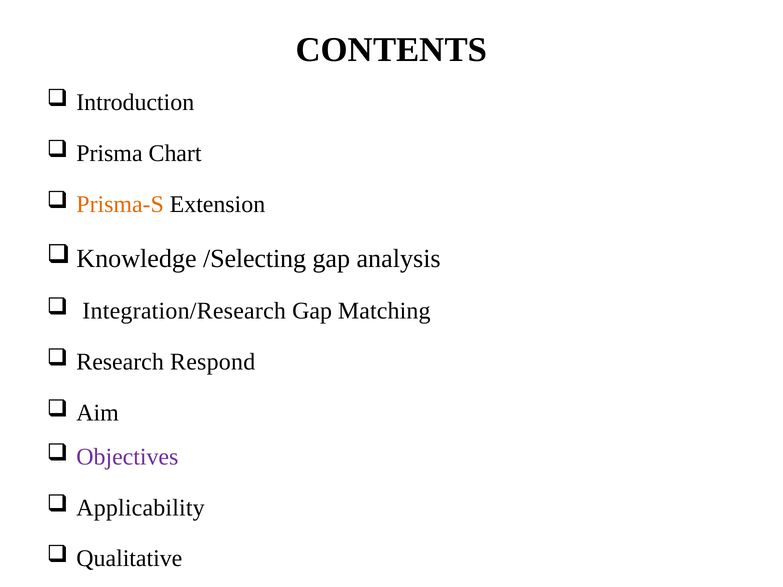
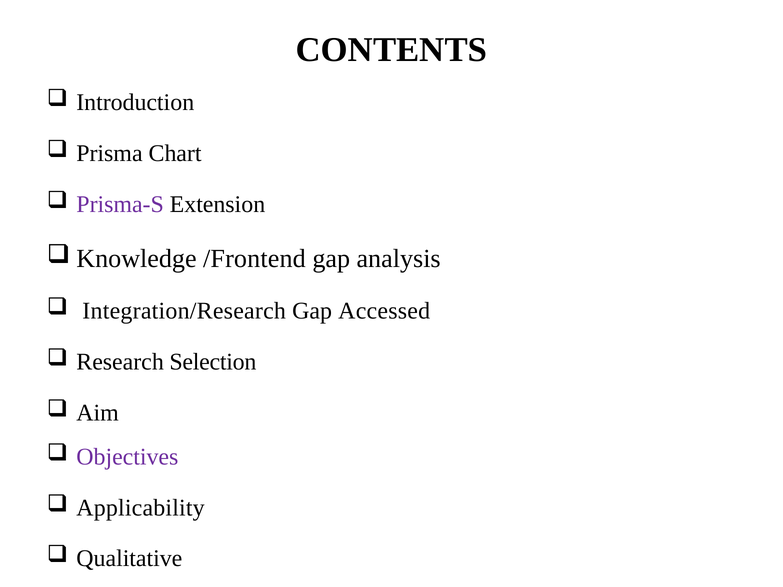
Prisma-S colour: orange -> purple
/Selecting: /Selecting -> /Frontend
Matching: Matching -> Accessed
Respond: Respond -> Selection
